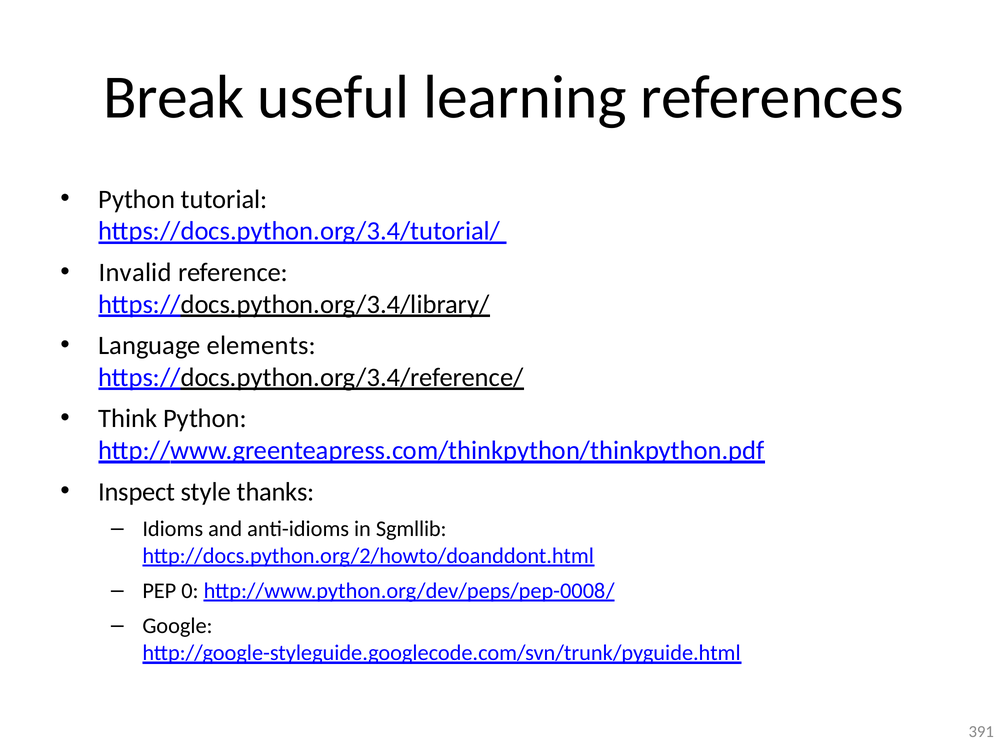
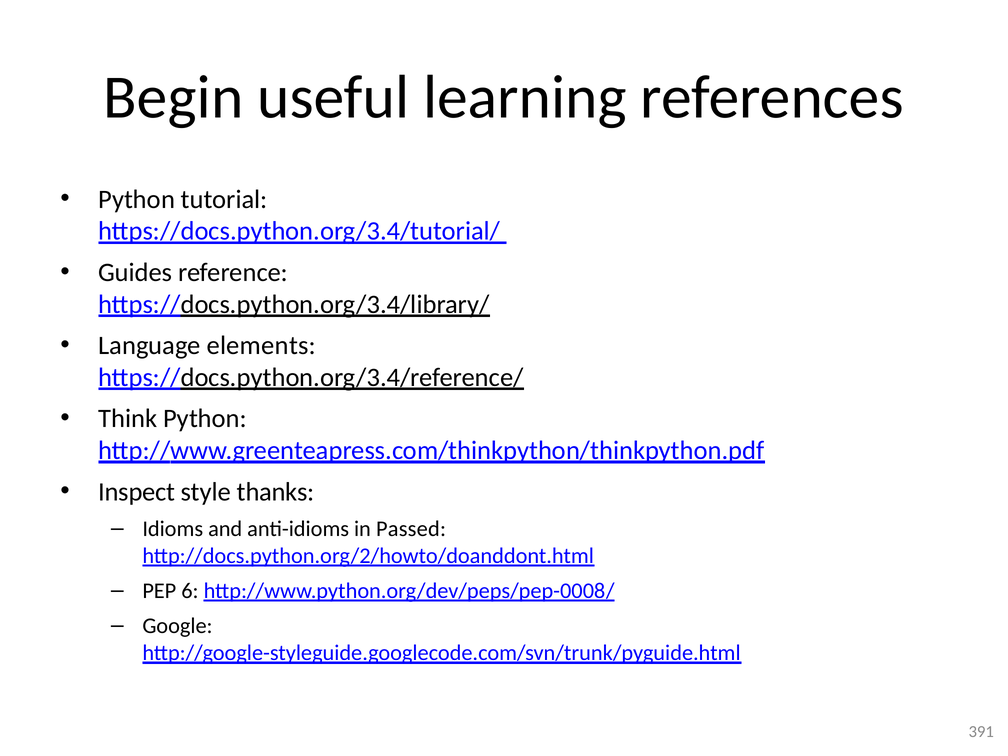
Break: Break -> Begin
Invalid: Invalid -> Guides
Sgmllib: Sgmllib -> Passed
0: 0 -> 6
